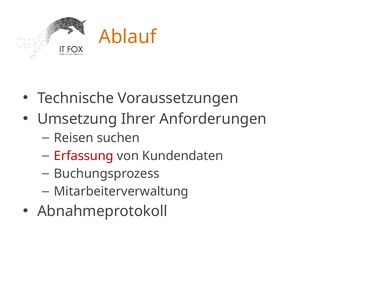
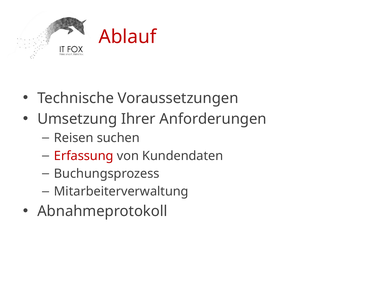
Ablauf colour: orange -> red
